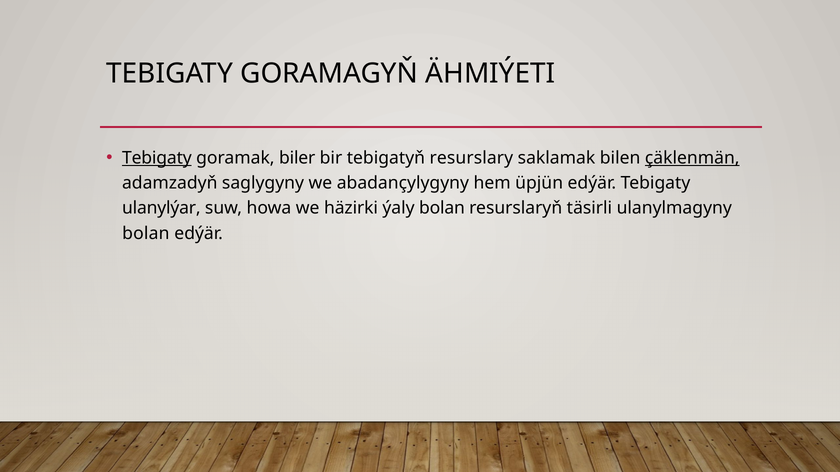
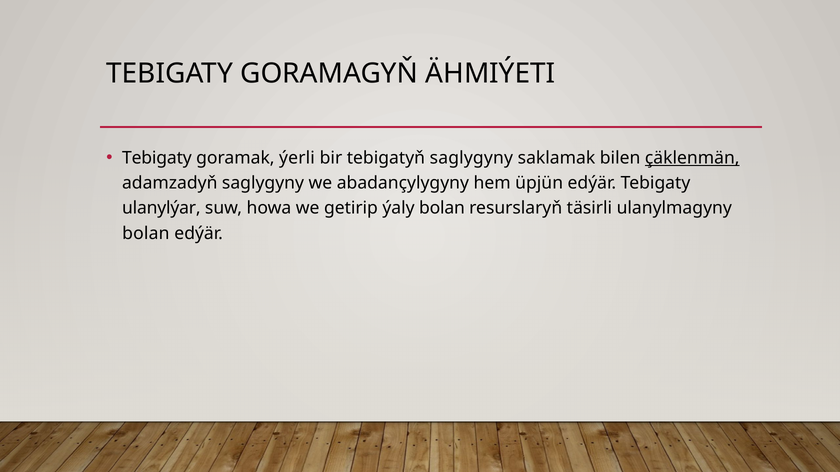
Tebigaty at (157, 158) underline: present -> none
biler: biler -> ýerli
tebigatyň resurslary: resurslary -> saglygyny
häzirki: häzirki -> getirip
